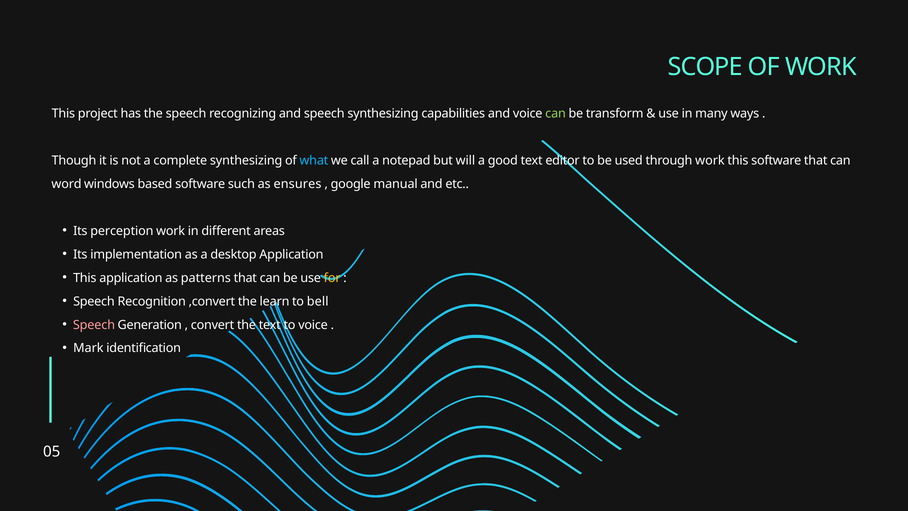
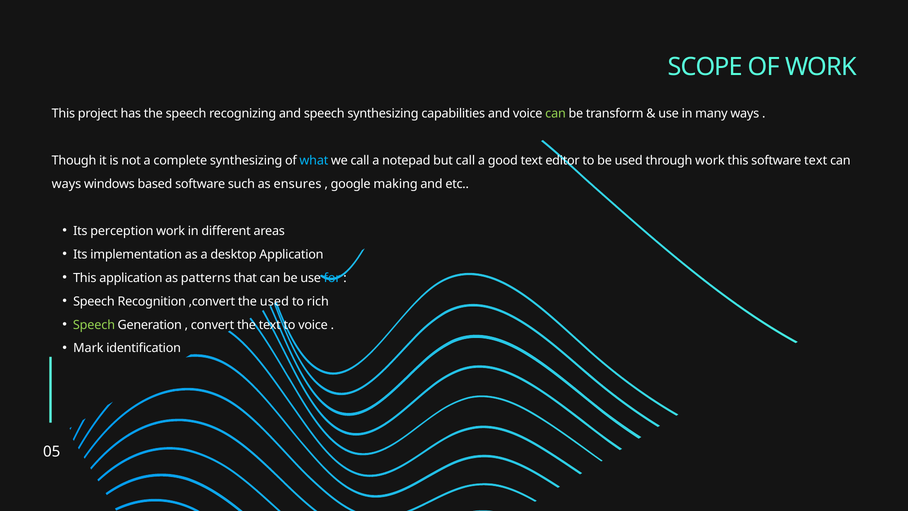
but will: will -> call
software that: that -> text
word at (67, 184): word -> ways
manual: manual -> making
for colour: yellow -> light blue
the learn: learn -> used
bell: bell -> rich
Speech at (94, 325) colour: pink -> light green
